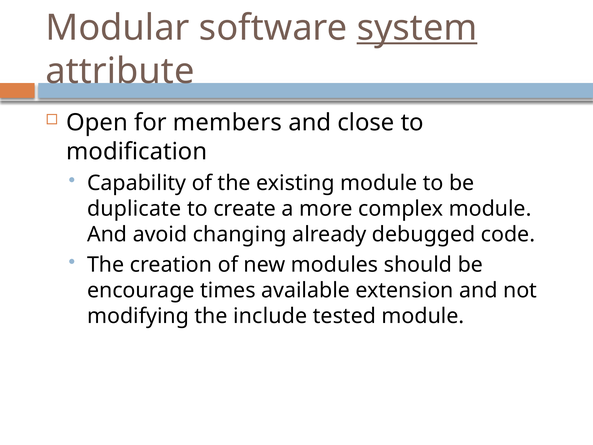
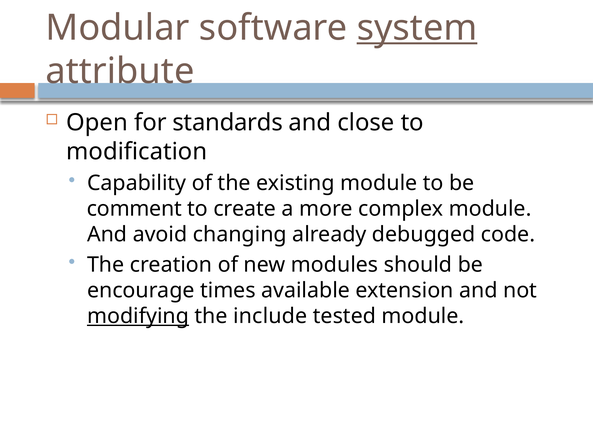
members: members -> standards
duplicate: duplicate -> comment
modifying underline: none -> present
